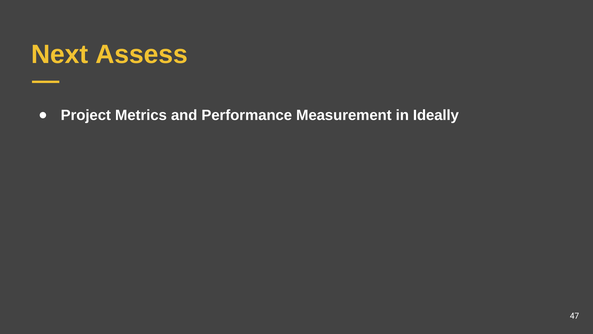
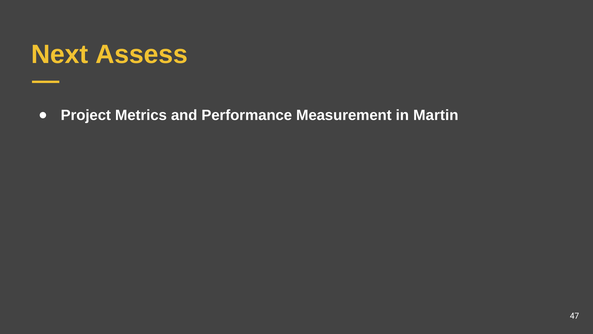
Ideally: Ideally -> Martin
